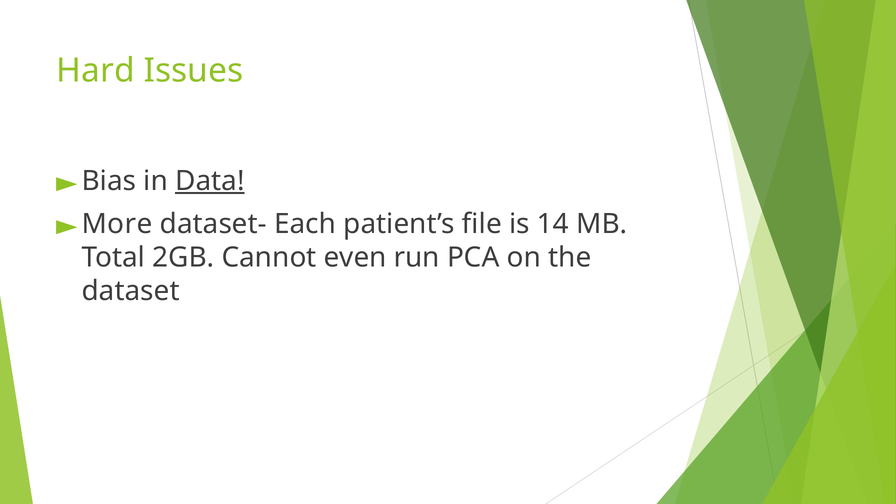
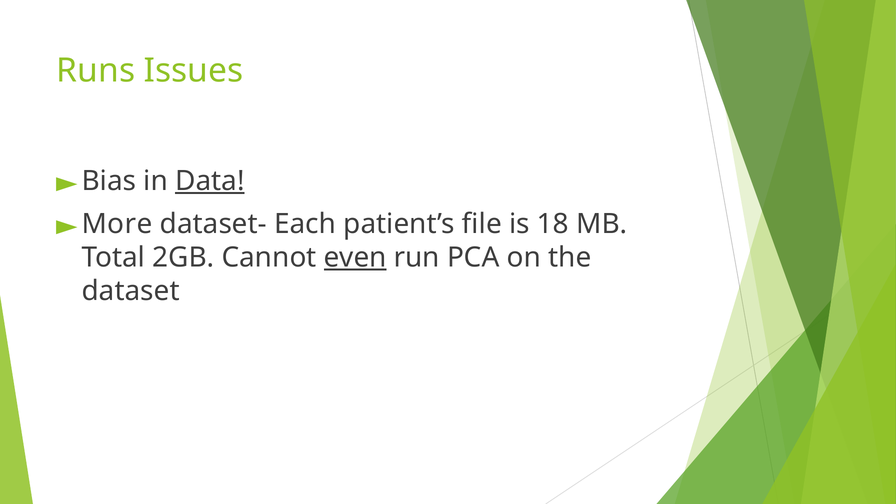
Hard: Hard -> Runs
14: 14 -> 18
even underline: none -> present
